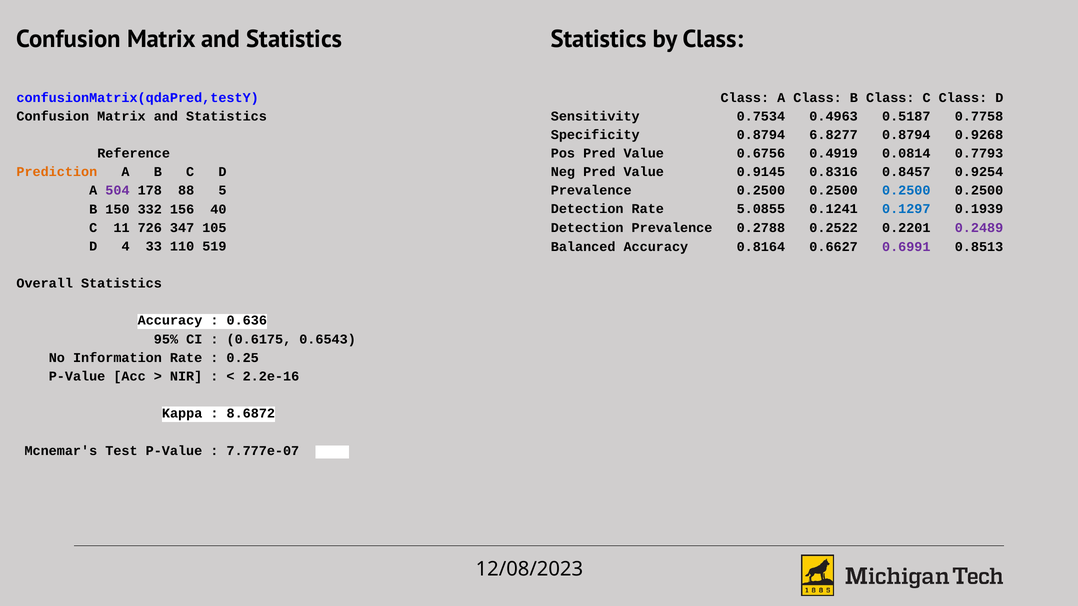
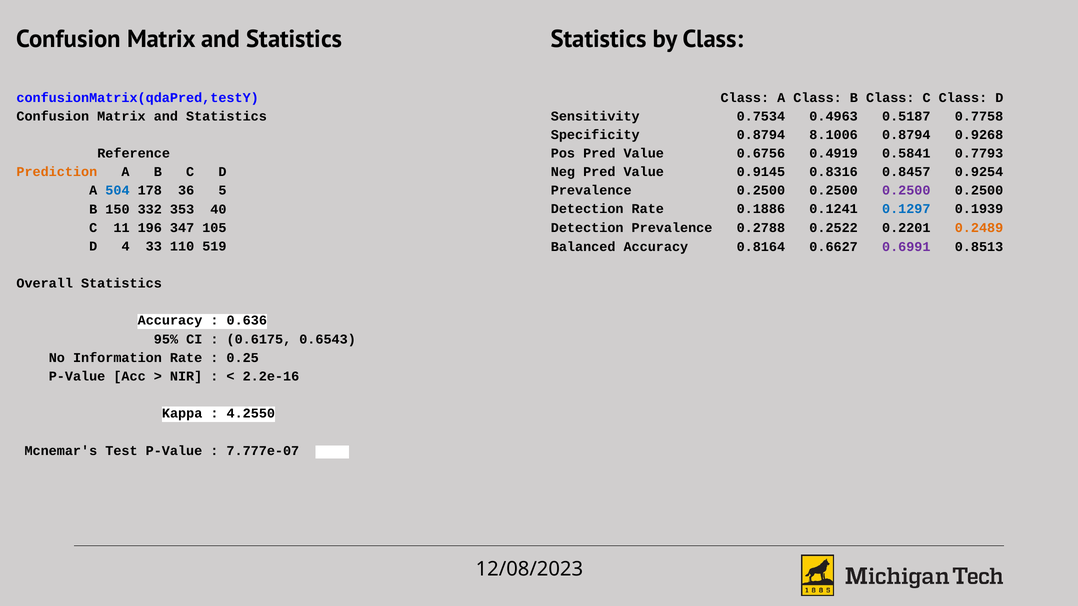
6.8277: 6.8277 -> 8.1006
0.0814: 0.0814 -> 0.5841
504 colour: purple -> blue
88: 88 -> 36
0.2500 at (906, 191) colour: blue -> purple
5.0855: 5.0855 -> 0.1886
156: 156 -> 353
726: 726 -> 196
0.2489 colour: purple -> orange
8.6872: 8.6872 -> 4.2550
